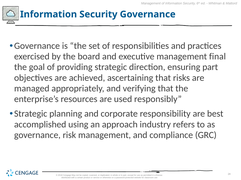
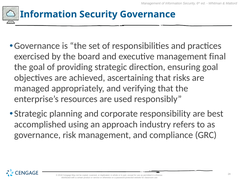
ensuring part: part -> goal
